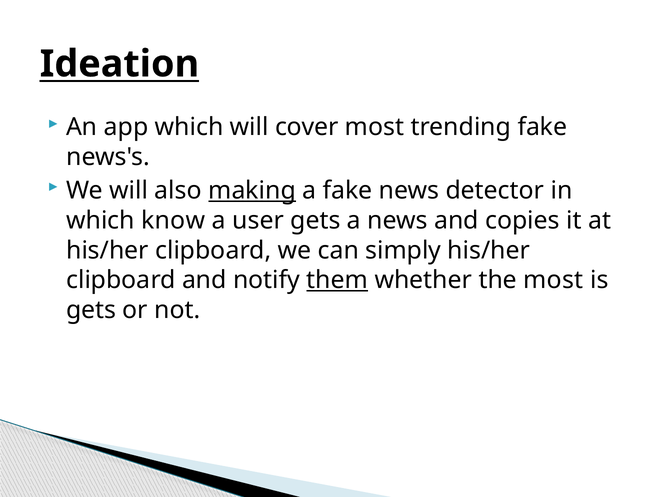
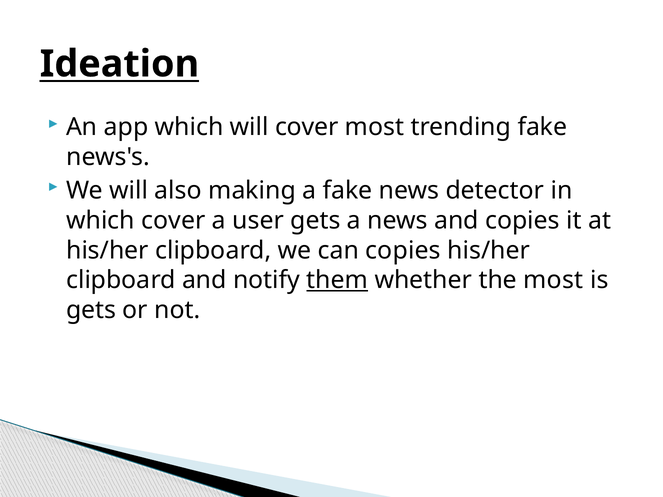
making underline: present -> none
which know: know -> cover
can simply: simply -> copies
